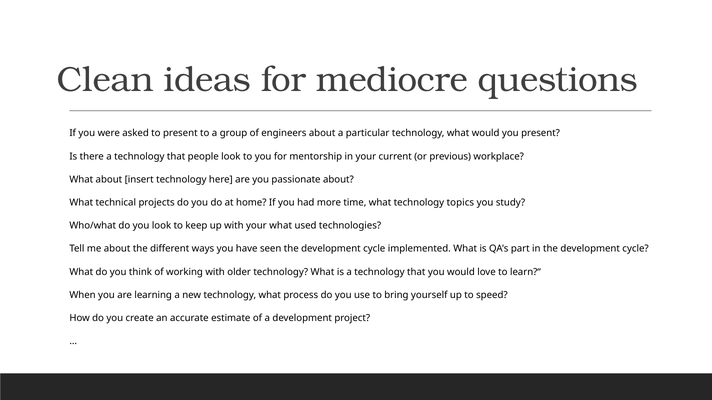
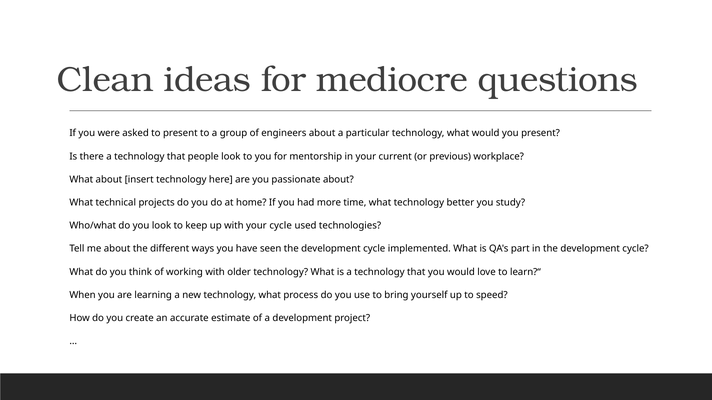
topics: topics -> better
your what: what -> cycle
